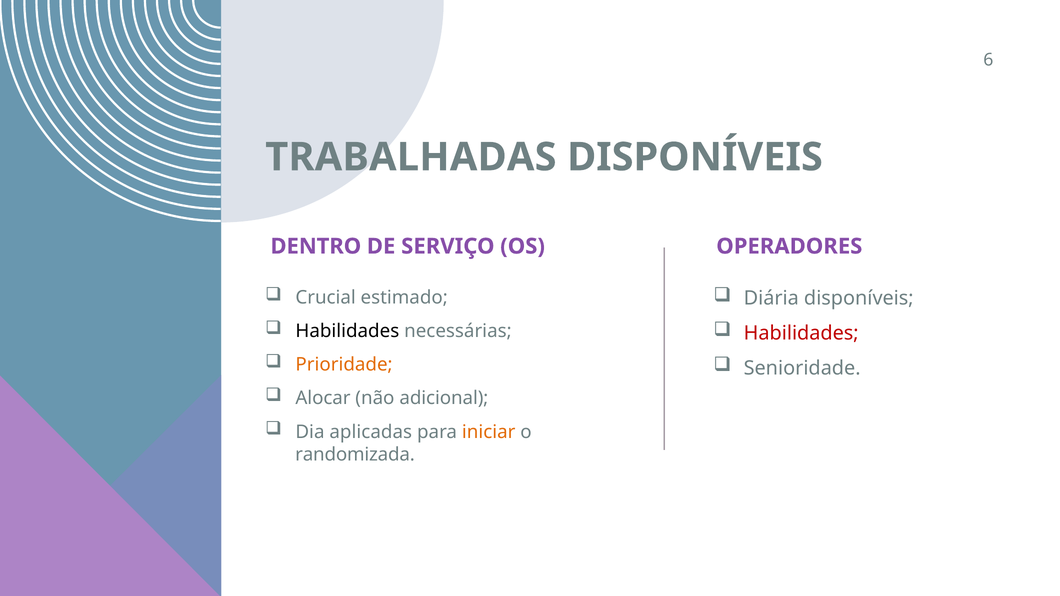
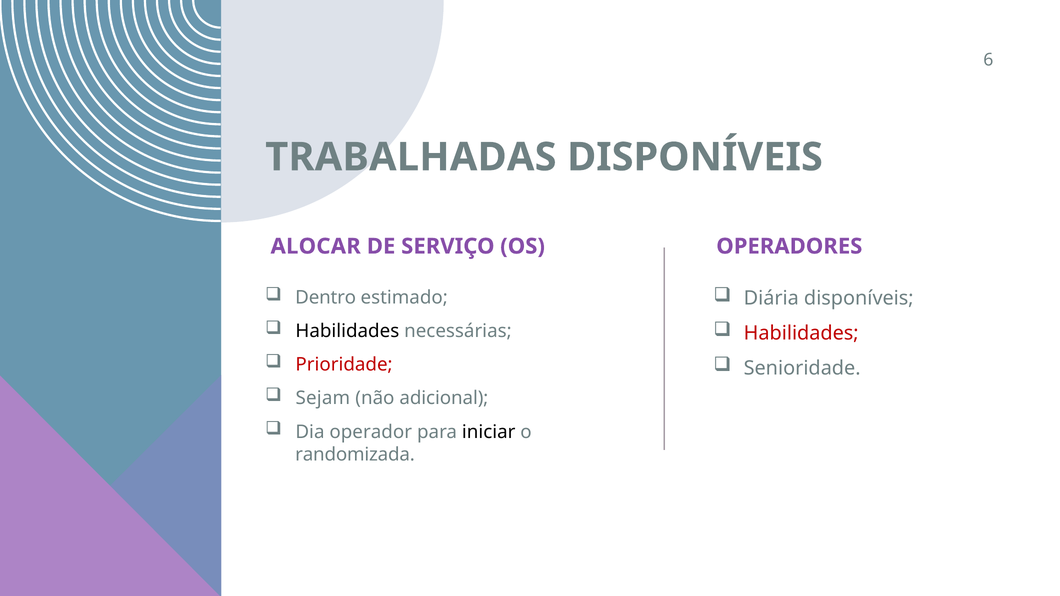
DENTRO: DENTRO -> ALOCAR
Crucial: Crucial -> Dentro
Prioridade colour: orange -> red
Alocar: Alocar -> Sejam
aplicadas: aplicadas -> operador
iniciar colour: orange -> black
